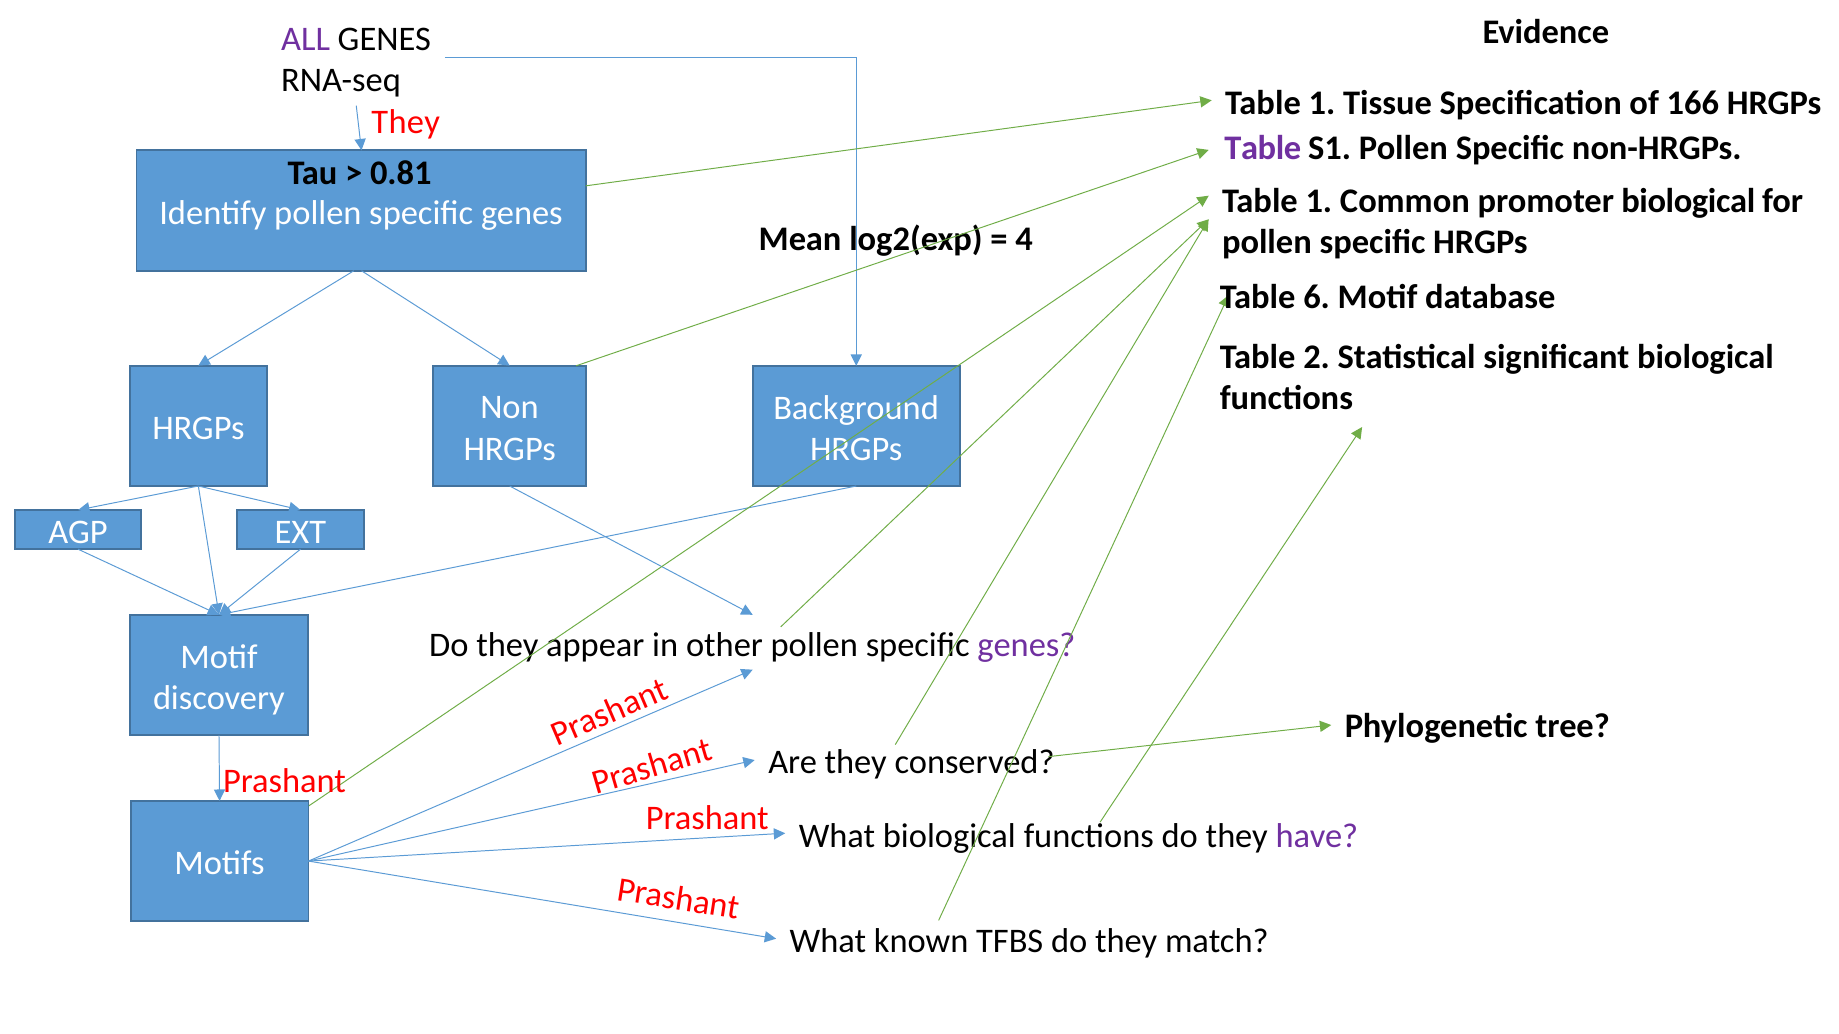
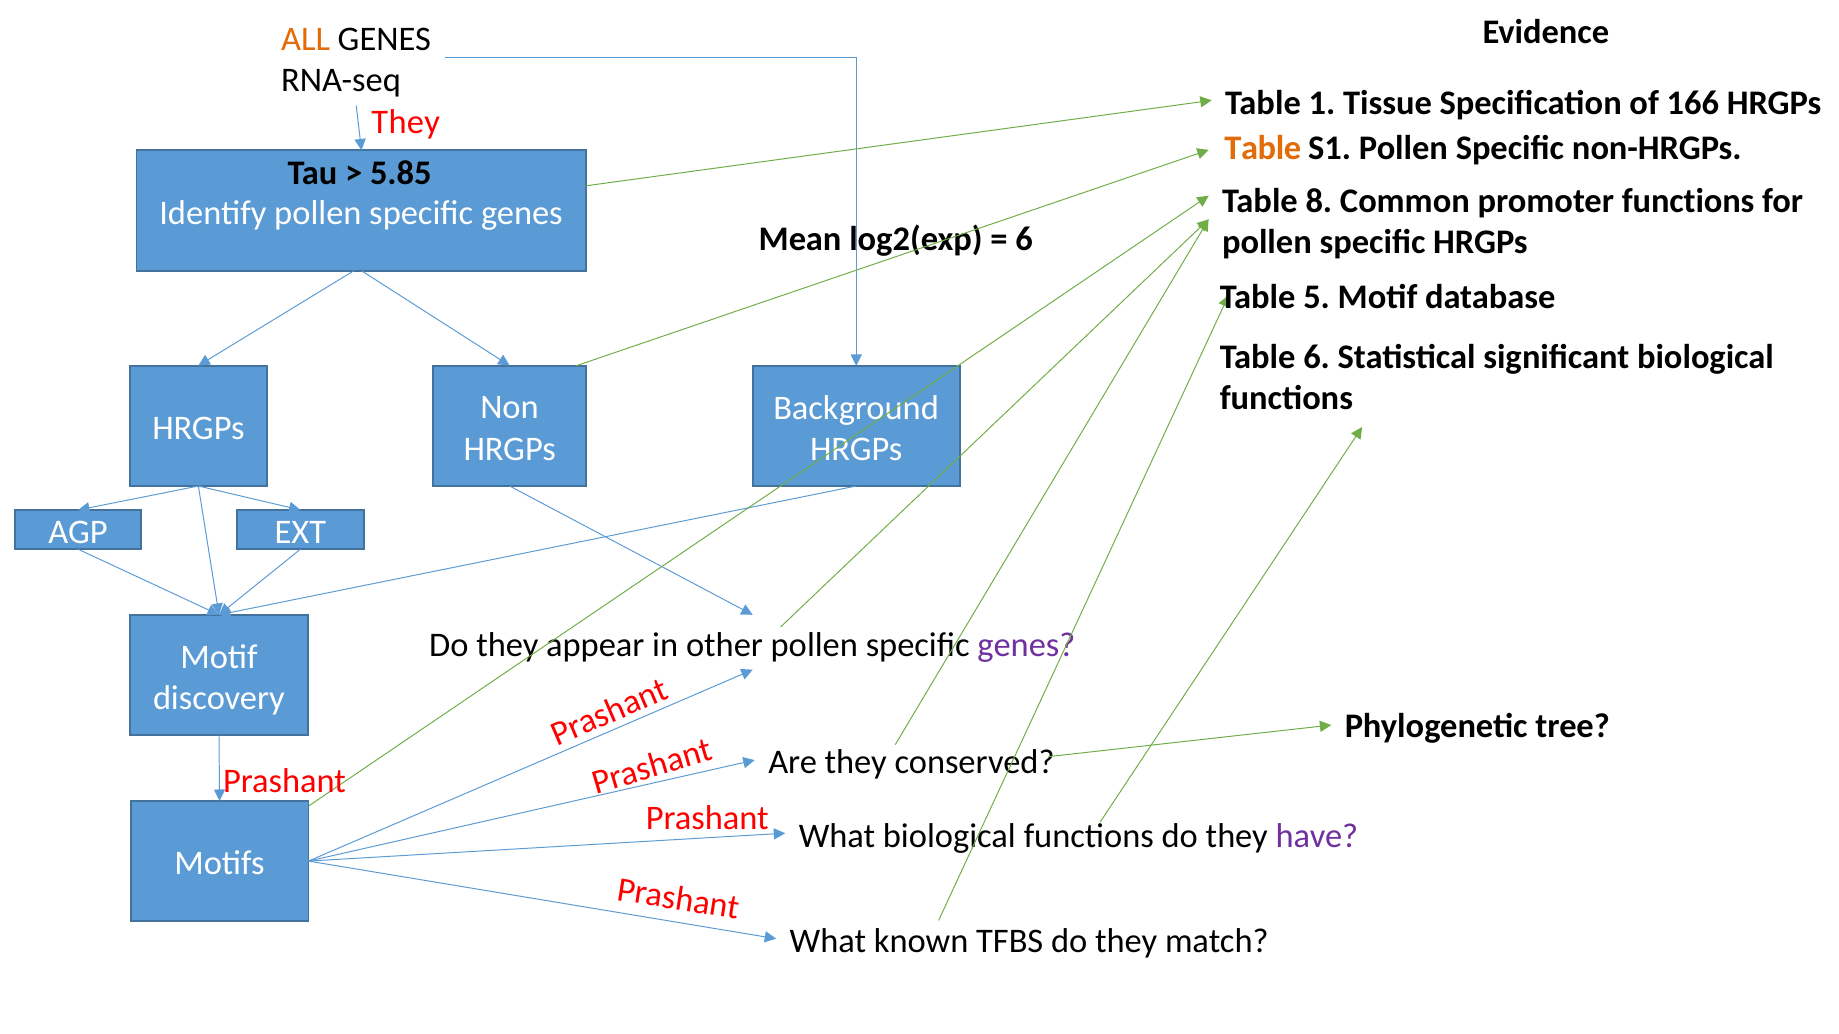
ALL colour: purple -> orange
Table at (1263, 149) colour: purple -> orange
0.81: 0.81 -> 5.85
1 at (1319, 201): 1 -> 8
promoter biological: biological -> functions
4 at (1024, 239): 4 -> 6
6: 6 -> 5
Table 2: 2 -> 6
